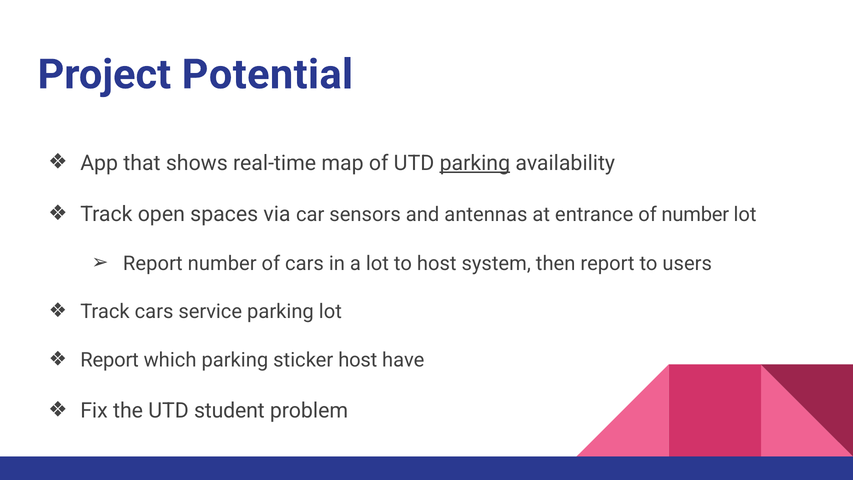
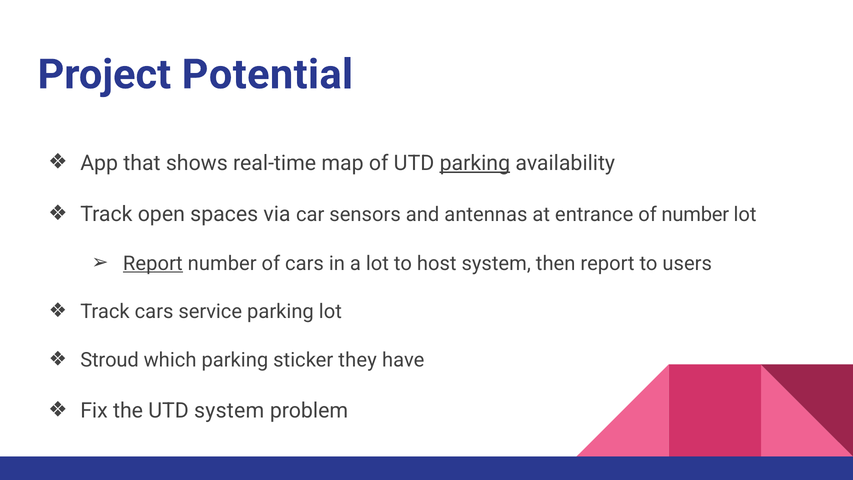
Report at (153, 263) underline: none -> present
Report at (110, 360): Report -> Stroud
sticker host: host -> they
UTD student: student -> system
